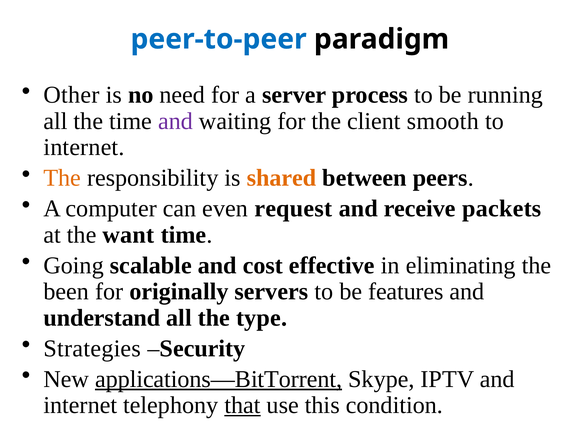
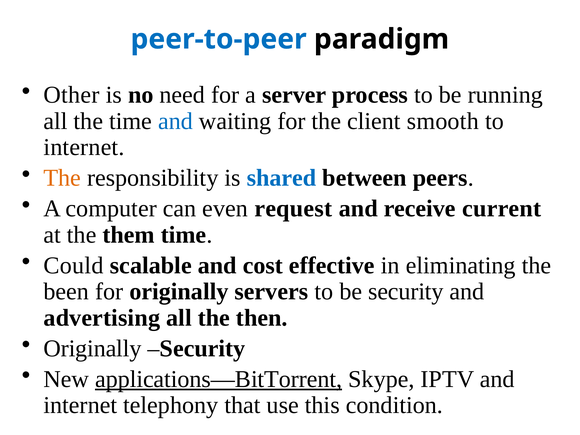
and at (175, 121) colour: purple -> blue
shared colour: orange -> blue
packets: packets -> current
want: want -> them
Going: Going -> Could
be features: features -> security
understand: understand -> advertising
type: type -> then
Strategies at (92, 348): Strategies -> Originally
that underline: present -> none
